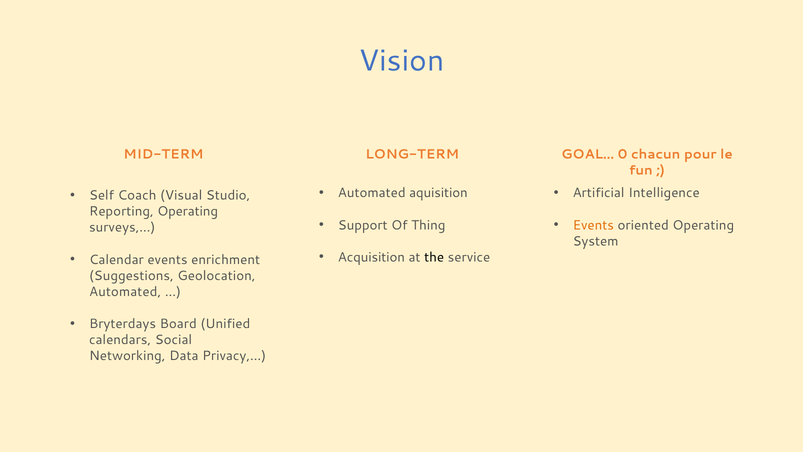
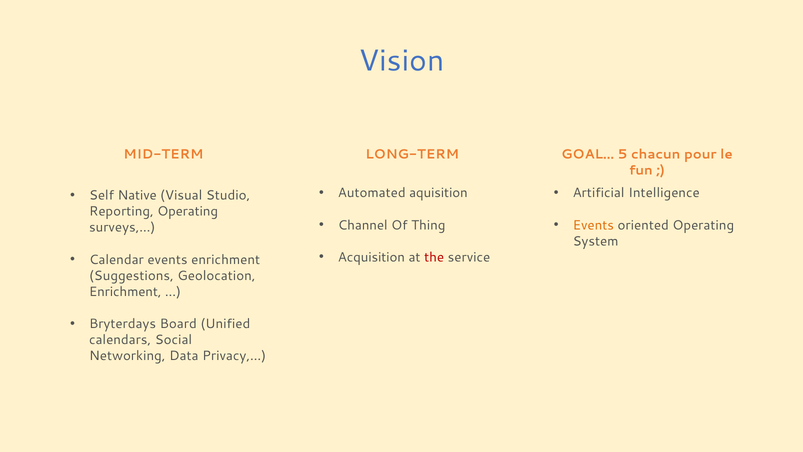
0: 0 -> 5
Coach: Coach -> Native
Support: Support -> Channel
the colour: black -> red
Automated at (125, 292): Automated -> Enrichment
